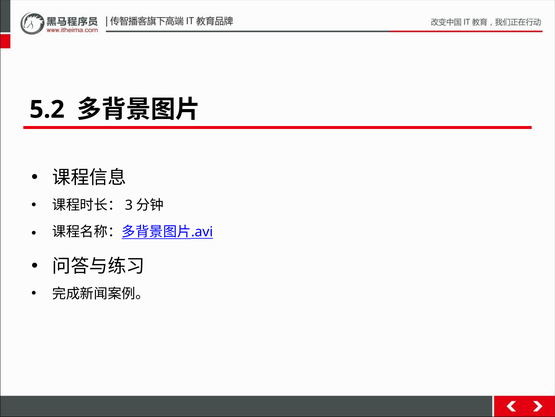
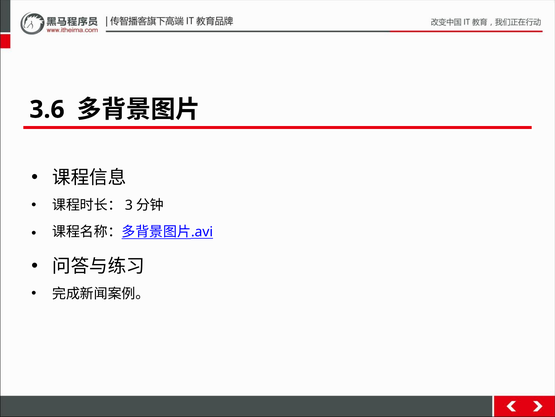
5.2: 5.2 -> 3.6
